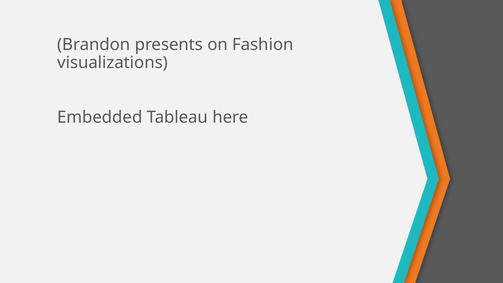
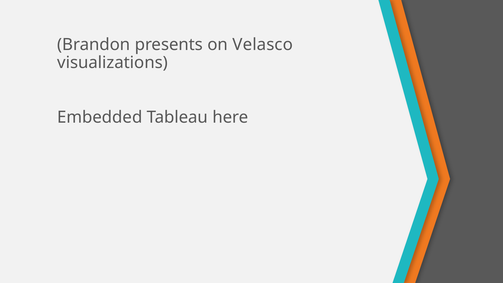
Fashion: Fashion -> Velasco
